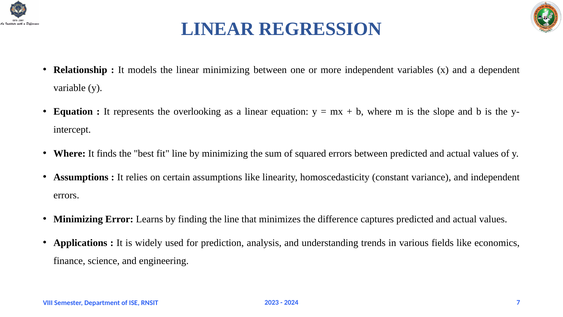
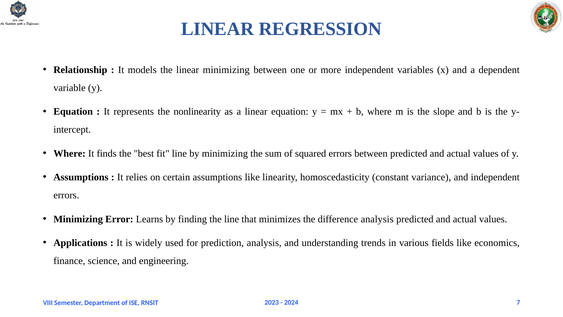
overlooking: overlooking -> nonlinearity
difference captures: captures -> analysis
